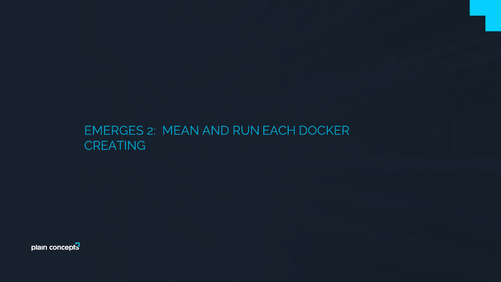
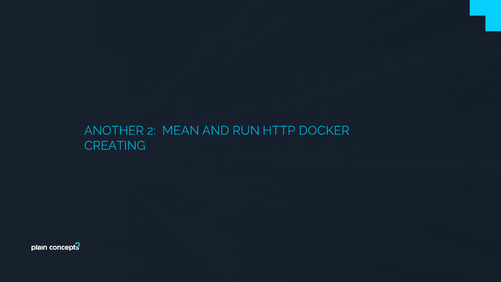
EMERGES: EMERGES -> ANOTHER
EACH: EACH -> HTTP
